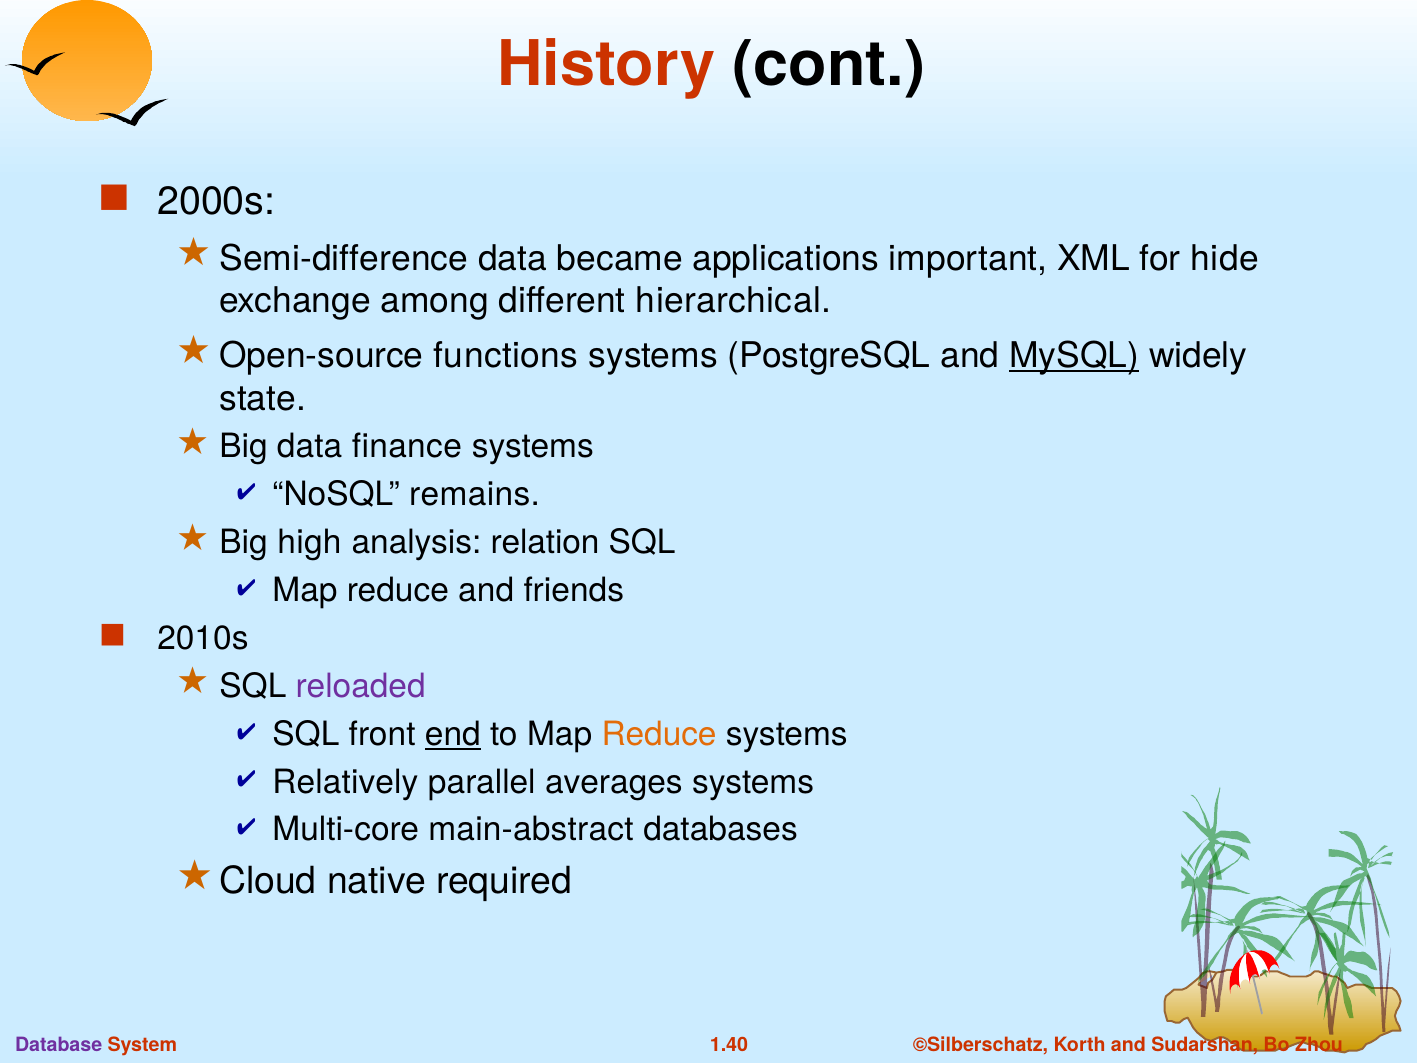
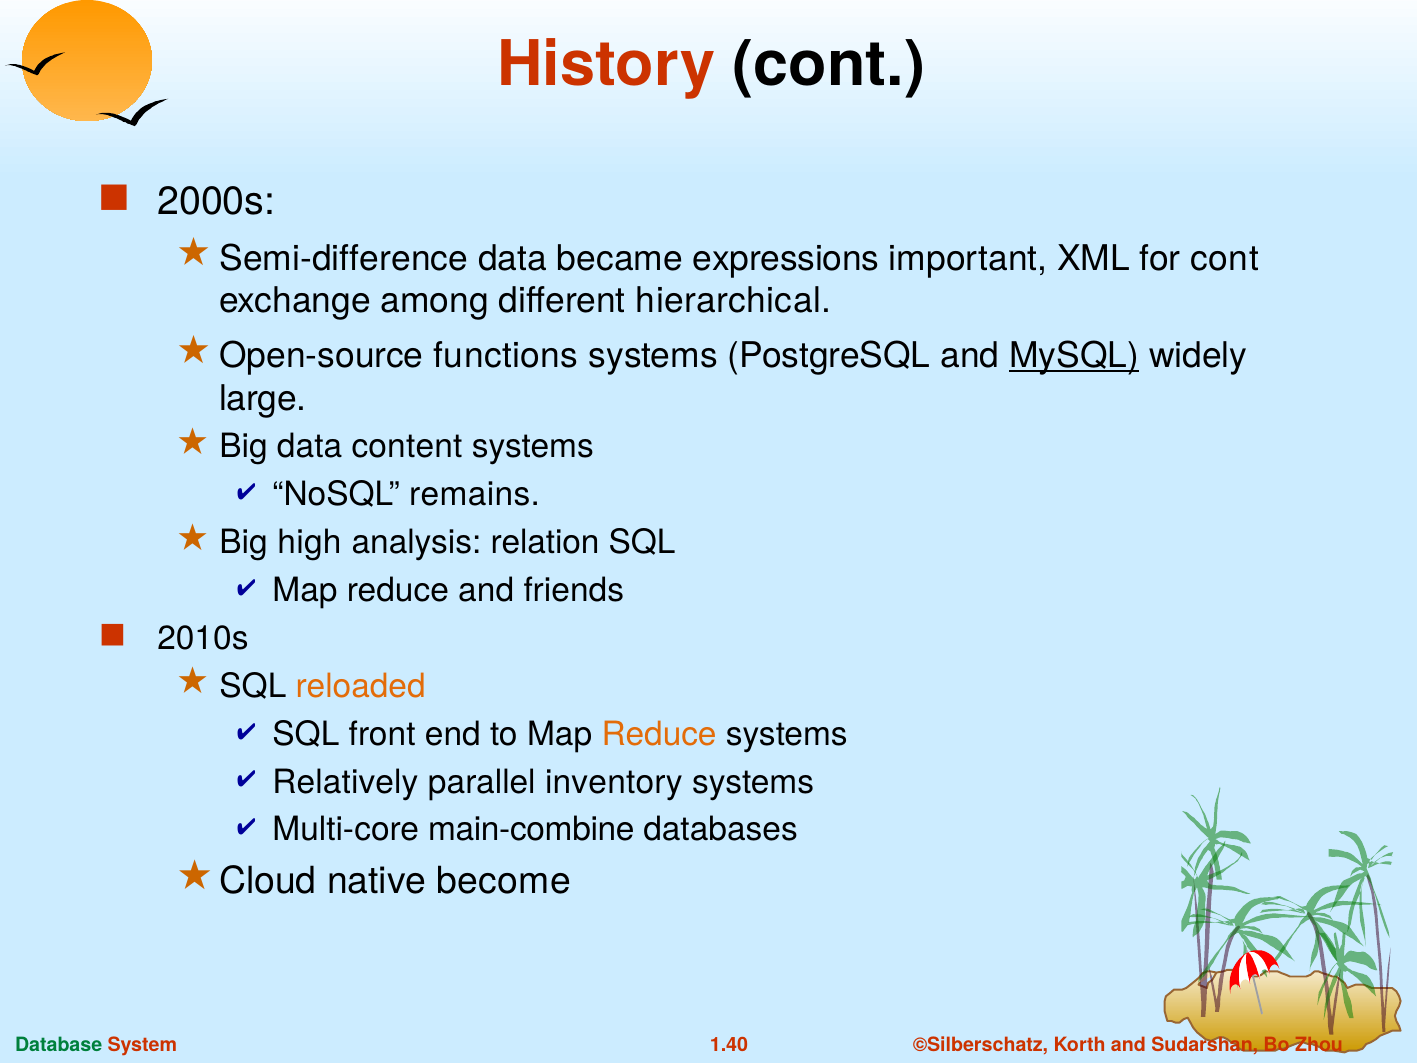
applications: applications -> expressions
for hide: hide -> cont
state: state -> large
finance: finance -> content
reloaded colour: purple -> orange
end underline: present -> none
averages: averages -> inventory
main-abstract: main-abstract -> main-combine
required: required -> become
Database colour: purple -> green
